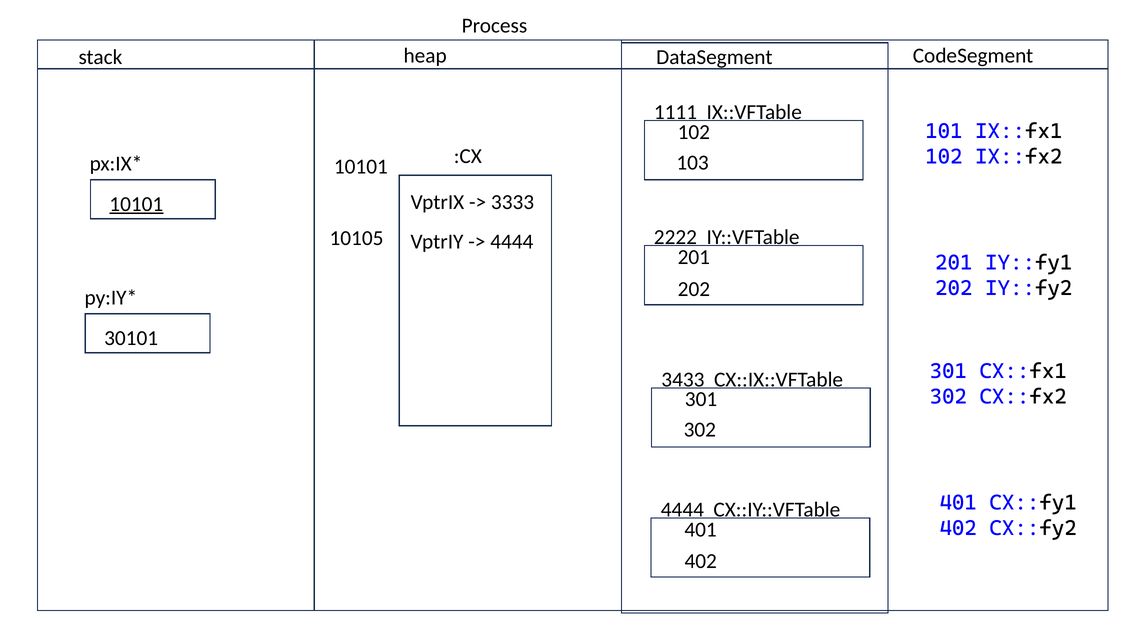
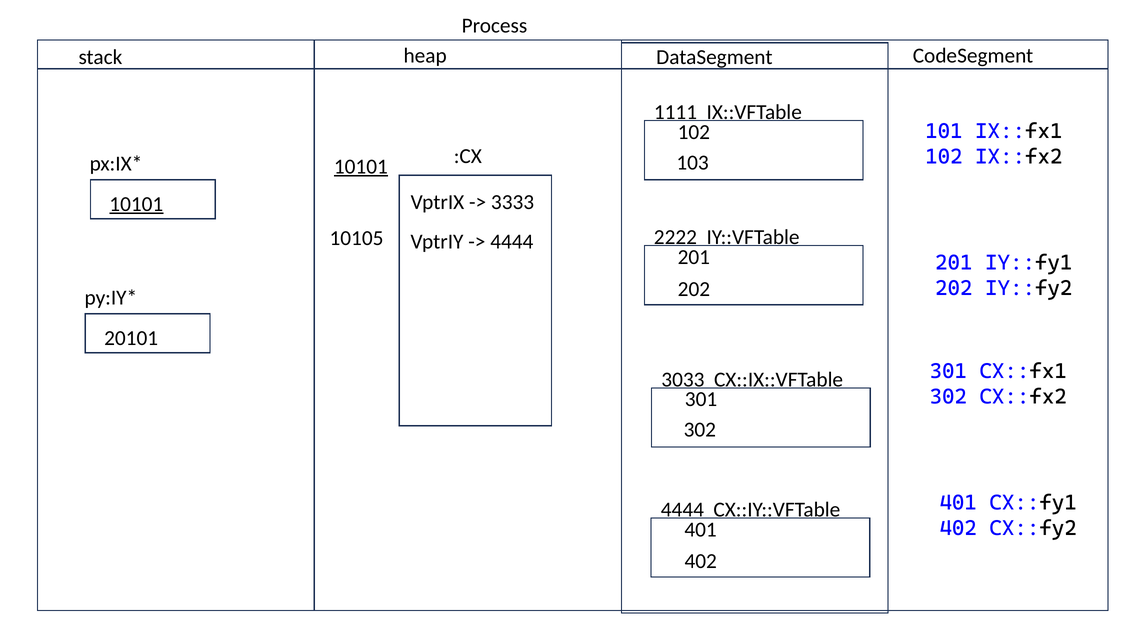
10101 at (361, 167) underline: none -> present
30101: 30101 -> 20101
3433: 3433 -> 3033
